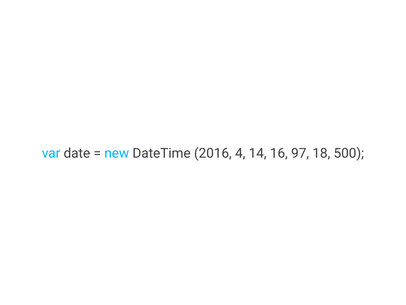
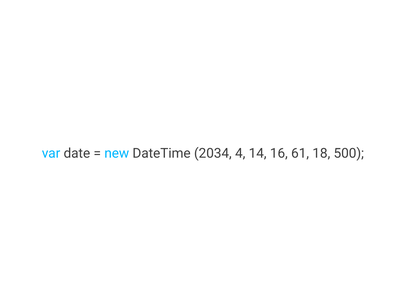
2016: 2016 -> 2034
97: 97 -> 61
